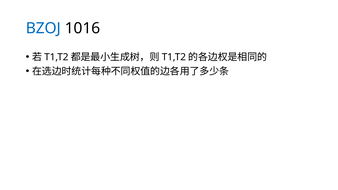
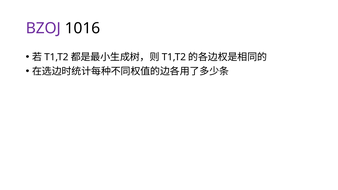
BZOJ colour: blue -> purple
